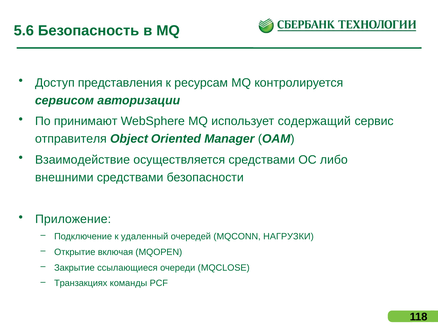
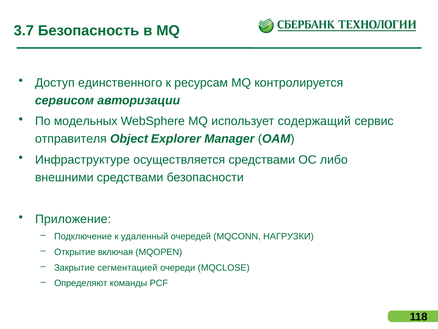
5.6: 5.6 -> 3.7
представления: представления -> единственного
принимают: принимают -> модельных
Oriented: Oriented -> Explorer
Взаимодействие: Взаимодействие -> Инфраструктуре
ссылающиеся: ссылающиеся -> сегментацией
Транзакциях: Транзакциях -> Определяют
